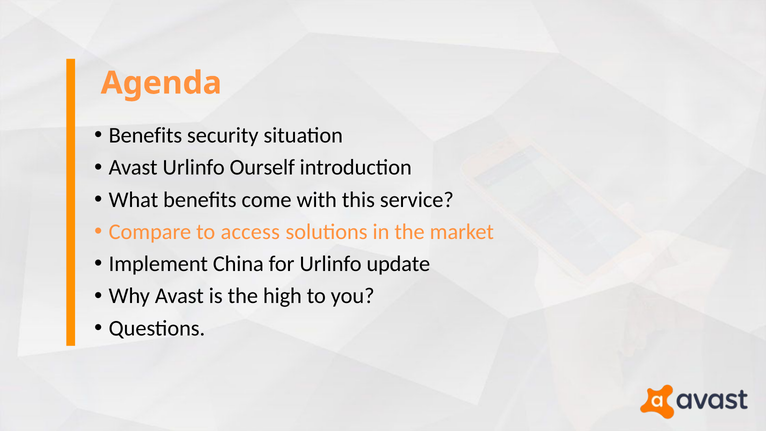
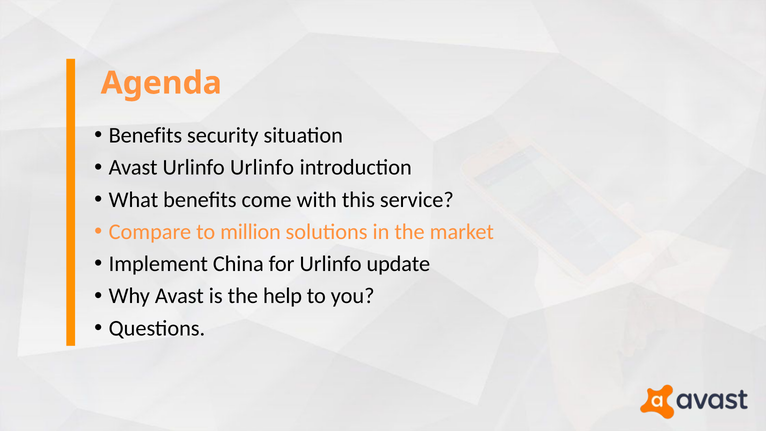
Urlinfo Ourself: Ourself -> Urlinfo
access: access -> million
high: high -> help
